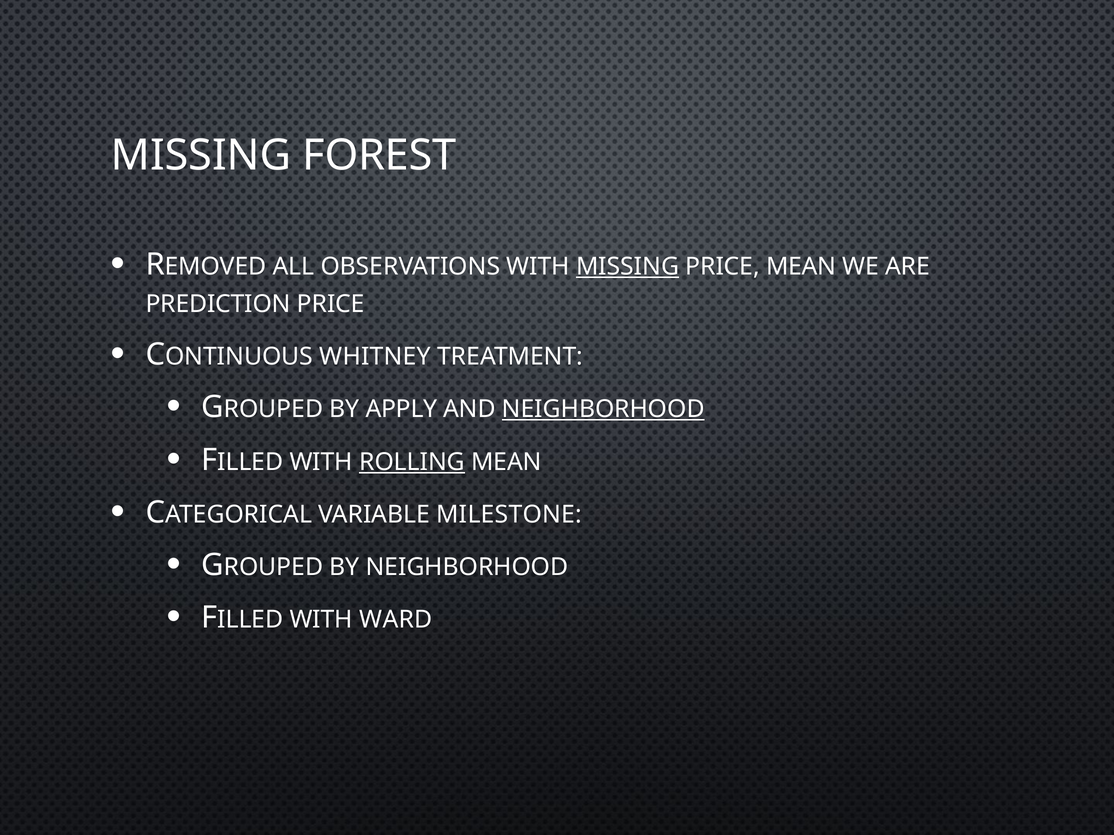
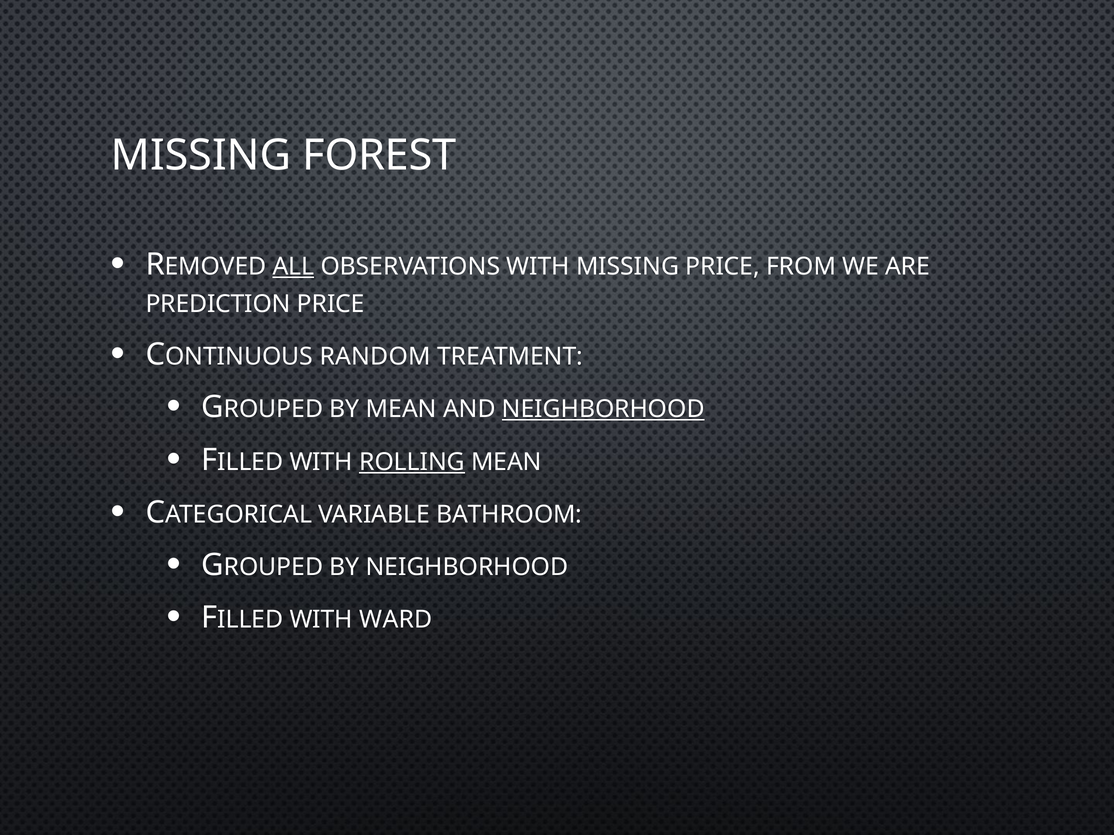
ALL underline: none -> present
MISSING at (628, 267) underline: present -> none
PRICE MEAN: MEAN -> FROM
WHITNEY: WHITNEY -> RANDOM
BY APPLY: APPLY -> MEAN
MILESTONE: MILESTONE -> BATHROOM
